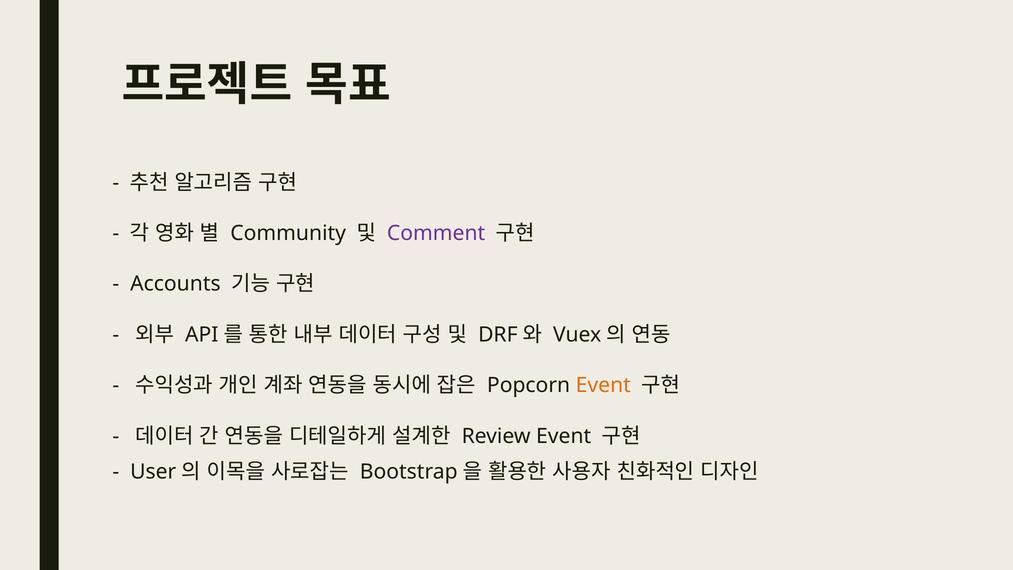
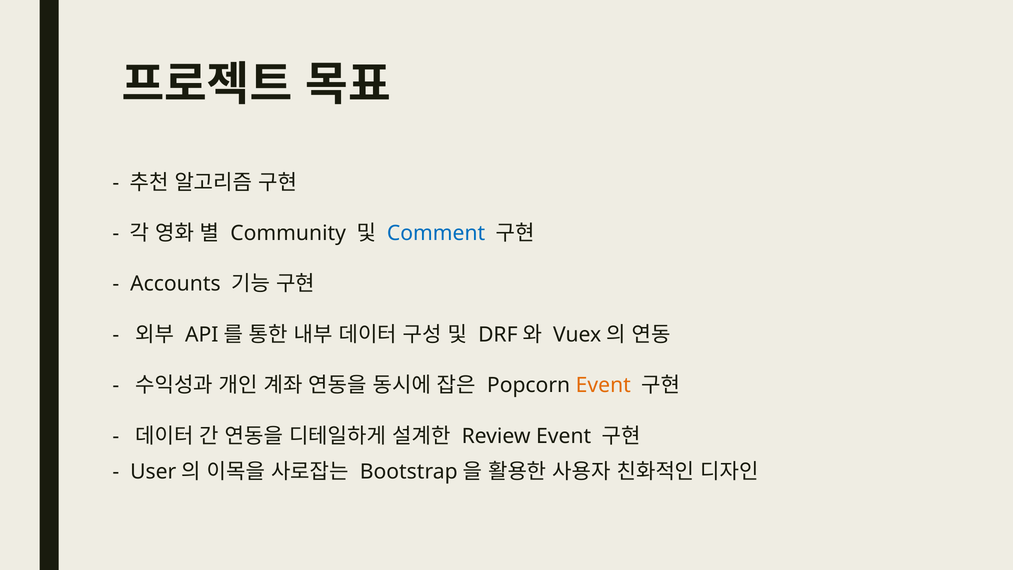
Comment colour: purple -> blue
